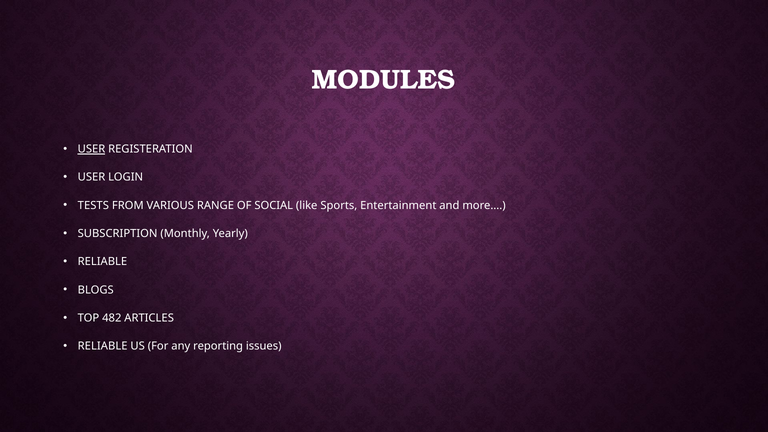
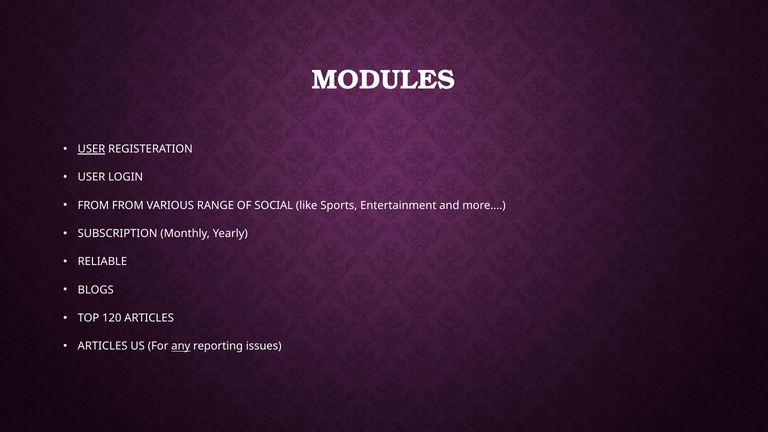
TESTS at (93, 205): TESTS -> FROM
482: 482 -> 120
RELIABLE at (103, 346): RELIABLE -> ARTICLES
any underline: none -> present
